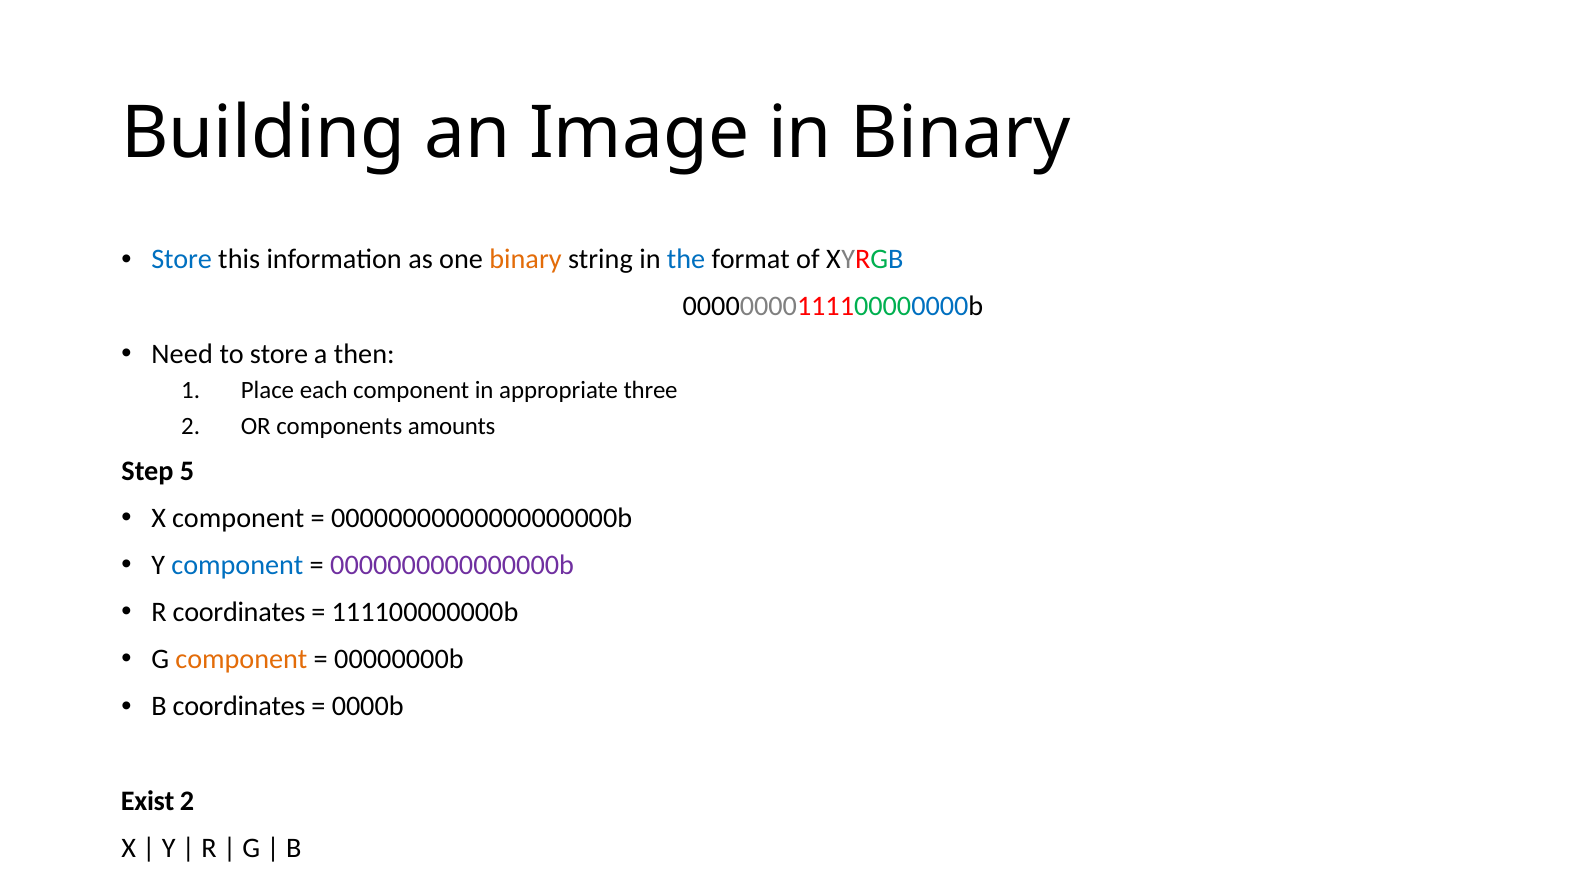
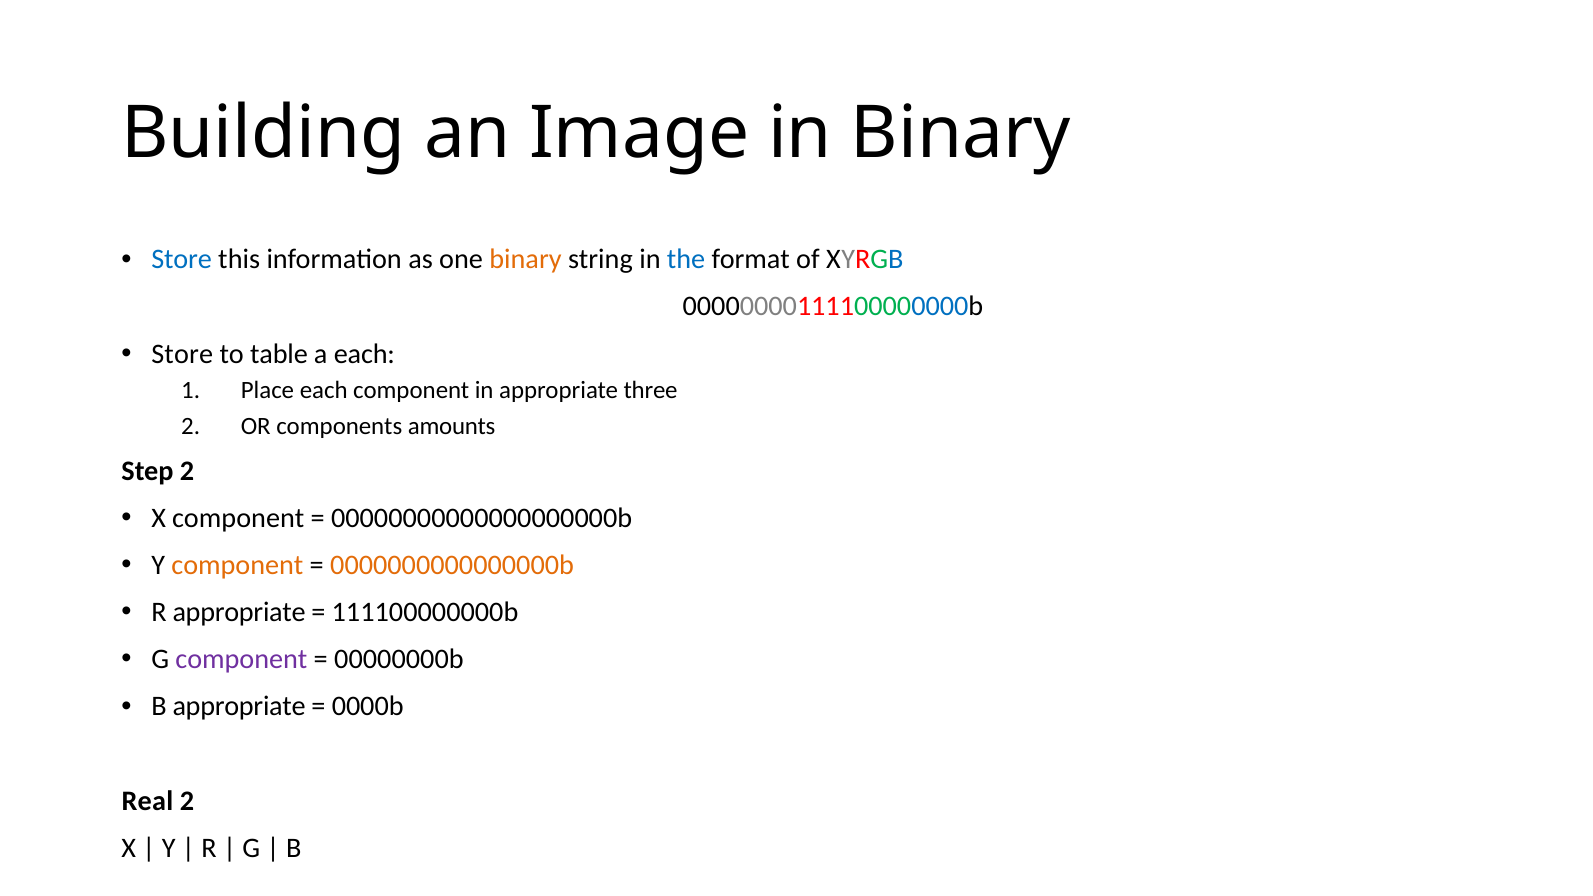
Need at (182, 354): Need -> Store
to store: store -> table
a then: then -> each
Step 5: 5 -> 2
component at (237, 565) colour: blue -> orange
0000000000000000b colour: purple -> orange
R coordinates: coordinates -> appropriate
component at (241, 660) colour: orange -> purple
B coordinates: coordinates -> appropriate
Exist: Exist -> Real
